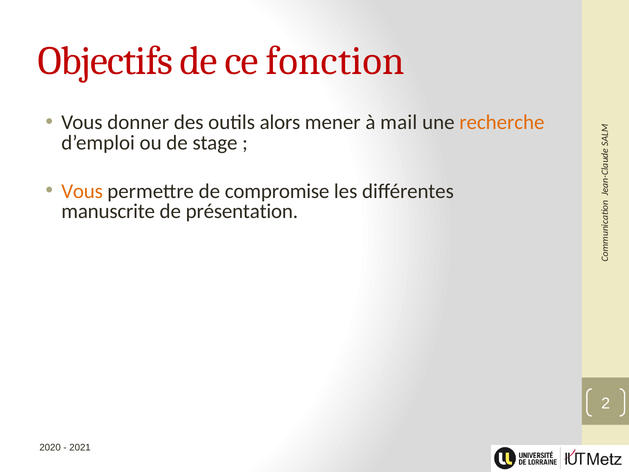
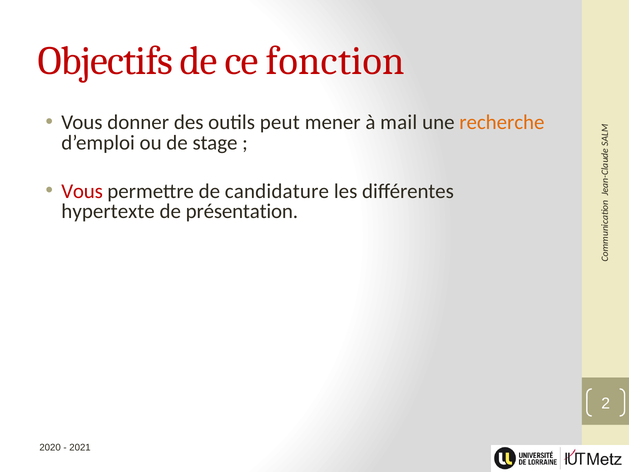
alors: alors -> peut
Vous at (82, 191) colour: orange -> red
compromise: compromise -> candidature
manuscrite: manuscrite -> hypertexte
